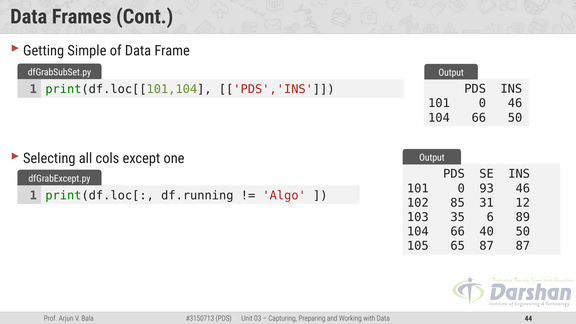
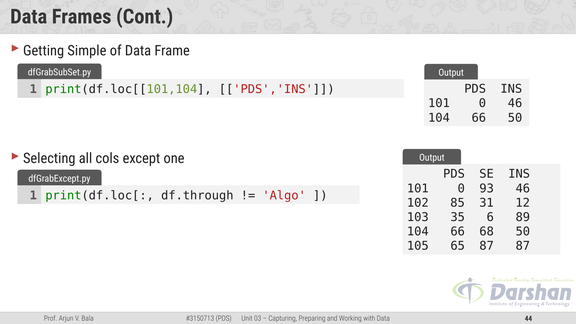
df.running: df.running -> df.through
40: 40 -> 68
